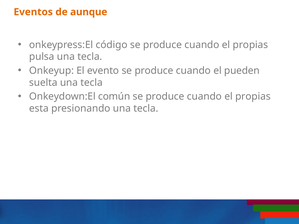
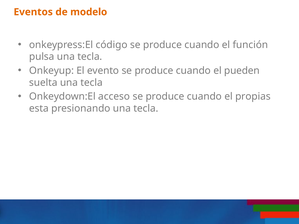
aunque: aunque -> modelo
propias at (250, 45): propias -> función
común: común -> acceso
